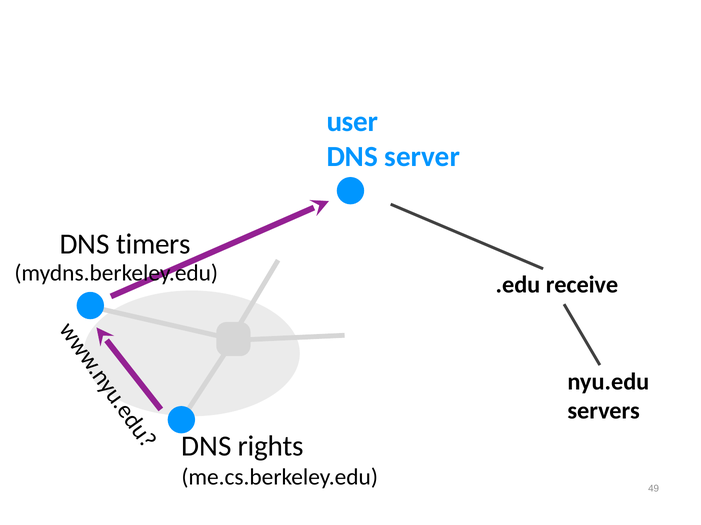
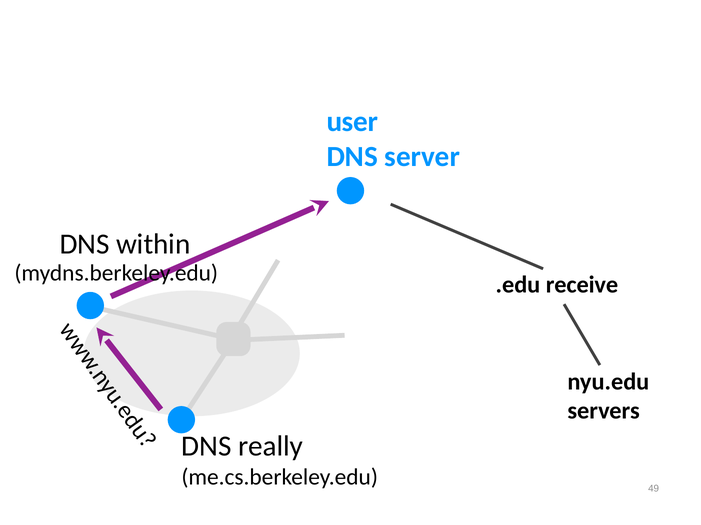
timers: timers -> within
rights: rights -> really
